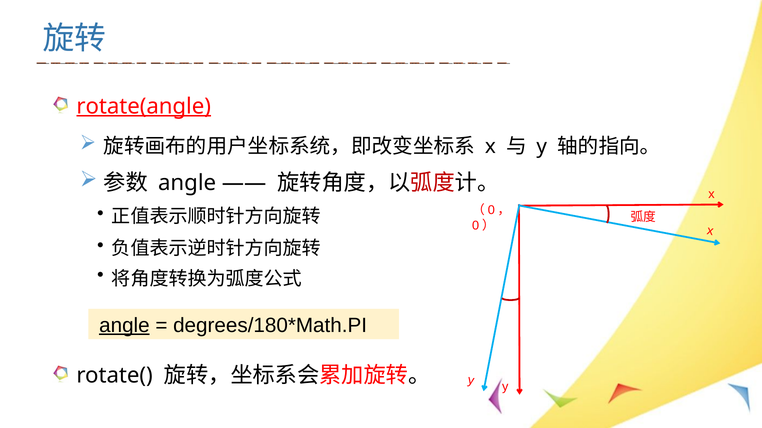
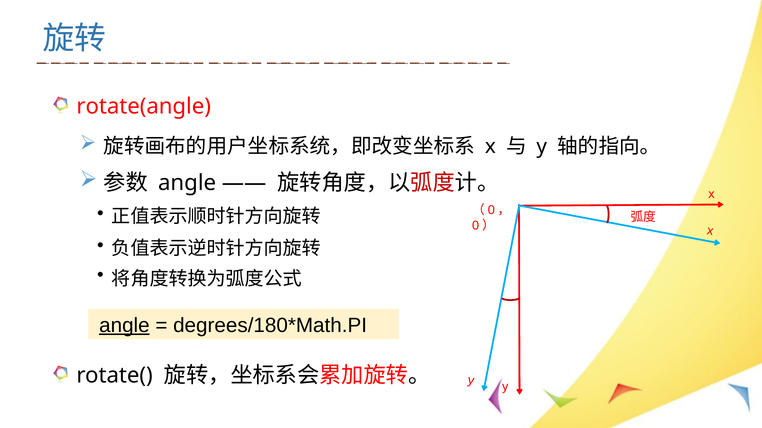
rotate(angle underline: present -> none
